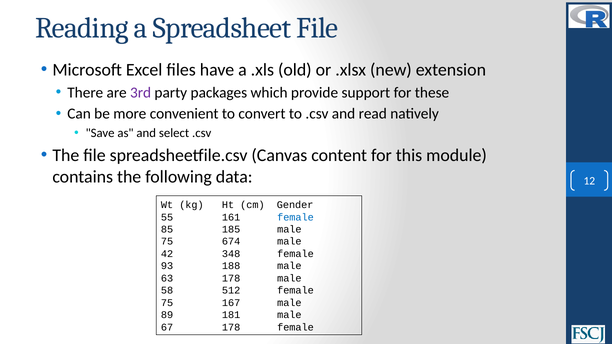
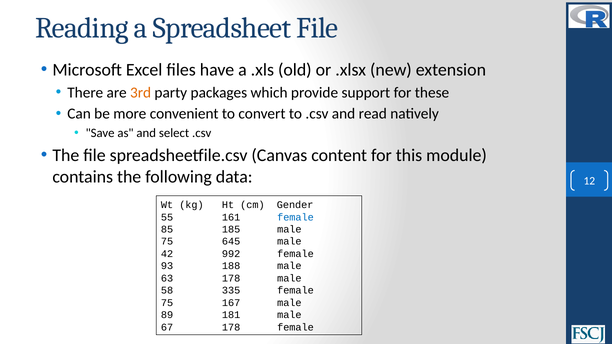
3rd colour: purple -> orange
674: 674 -> 645
348: 348 -> 992
512: 512 -> 335
